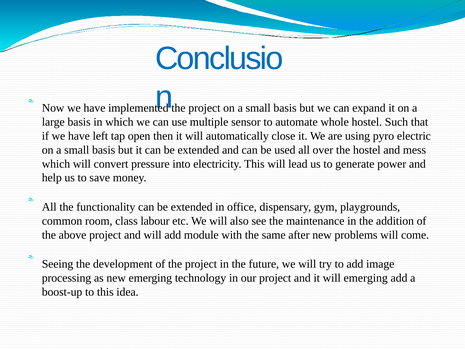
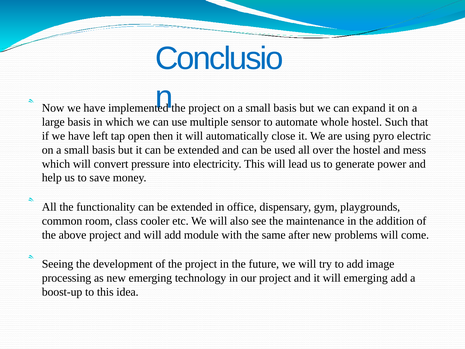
labour: labour -> cooler
